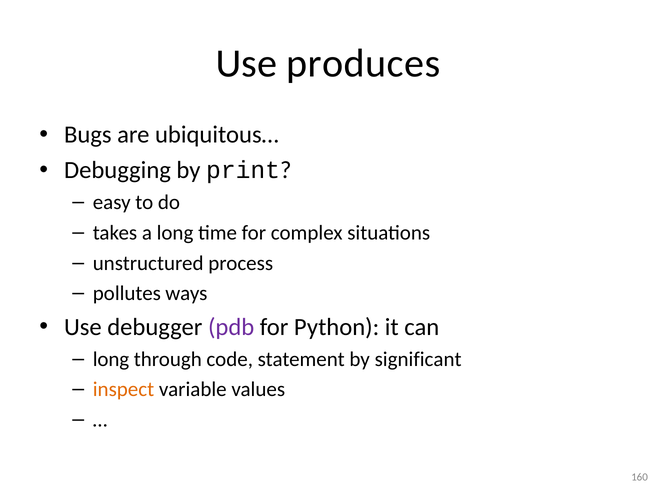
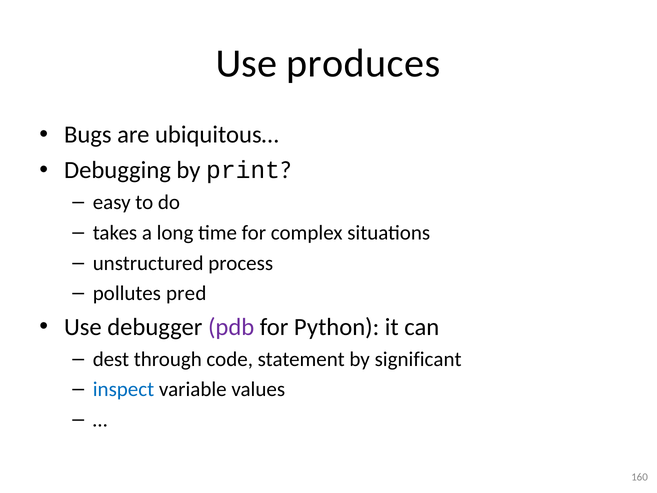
ways: ways -> pred
long at (111, 359): long -> dest
inspect colour: orange -> blue
